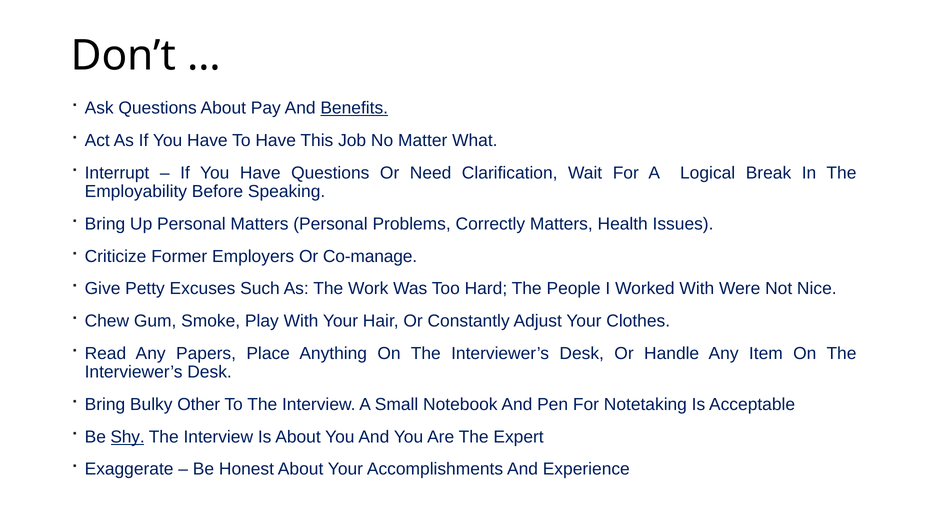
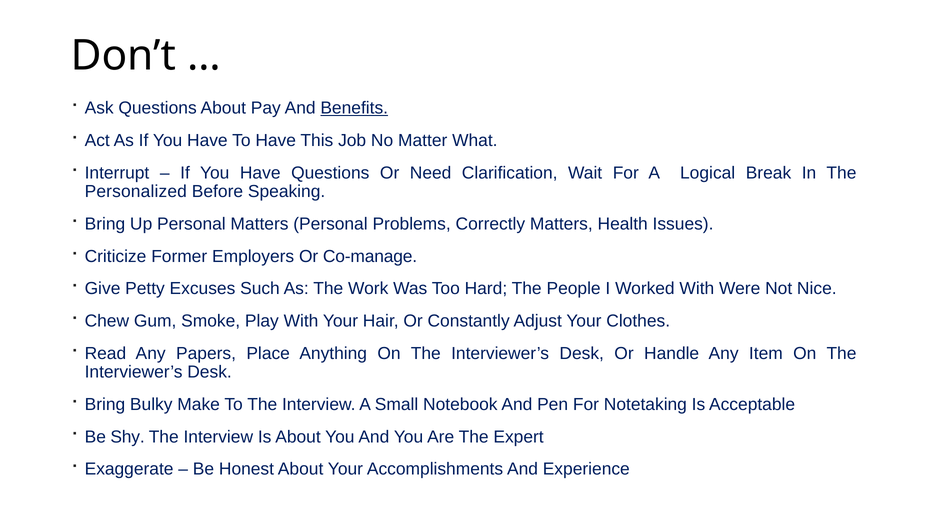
Employability: Employability -> Personalized
Other: Other -> Make
Shy underline: present -> none
